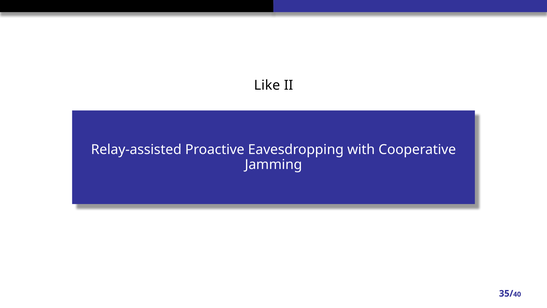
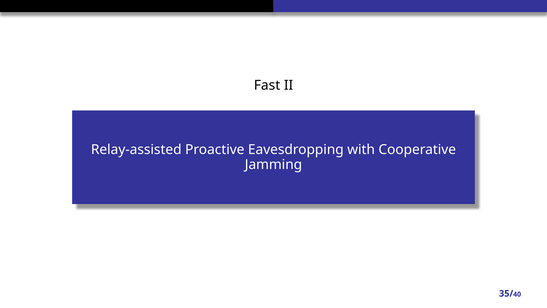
Like: Like -> Fast
